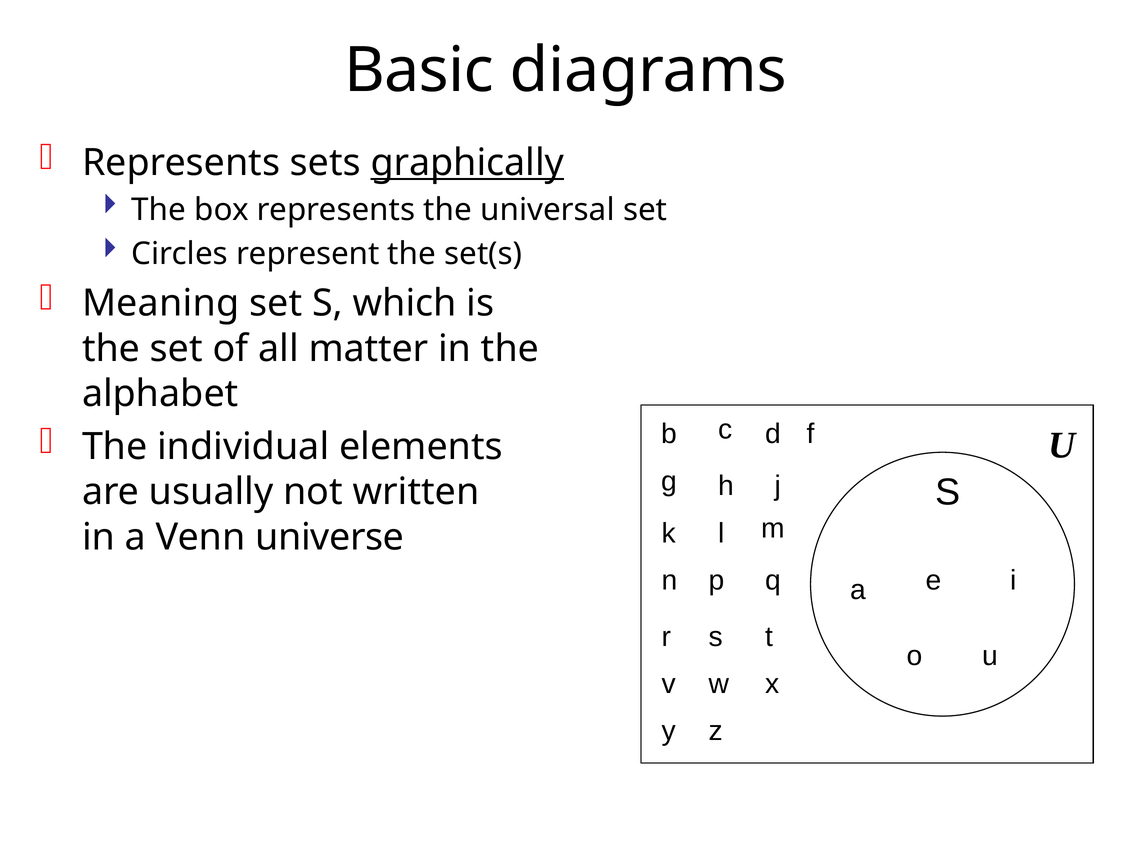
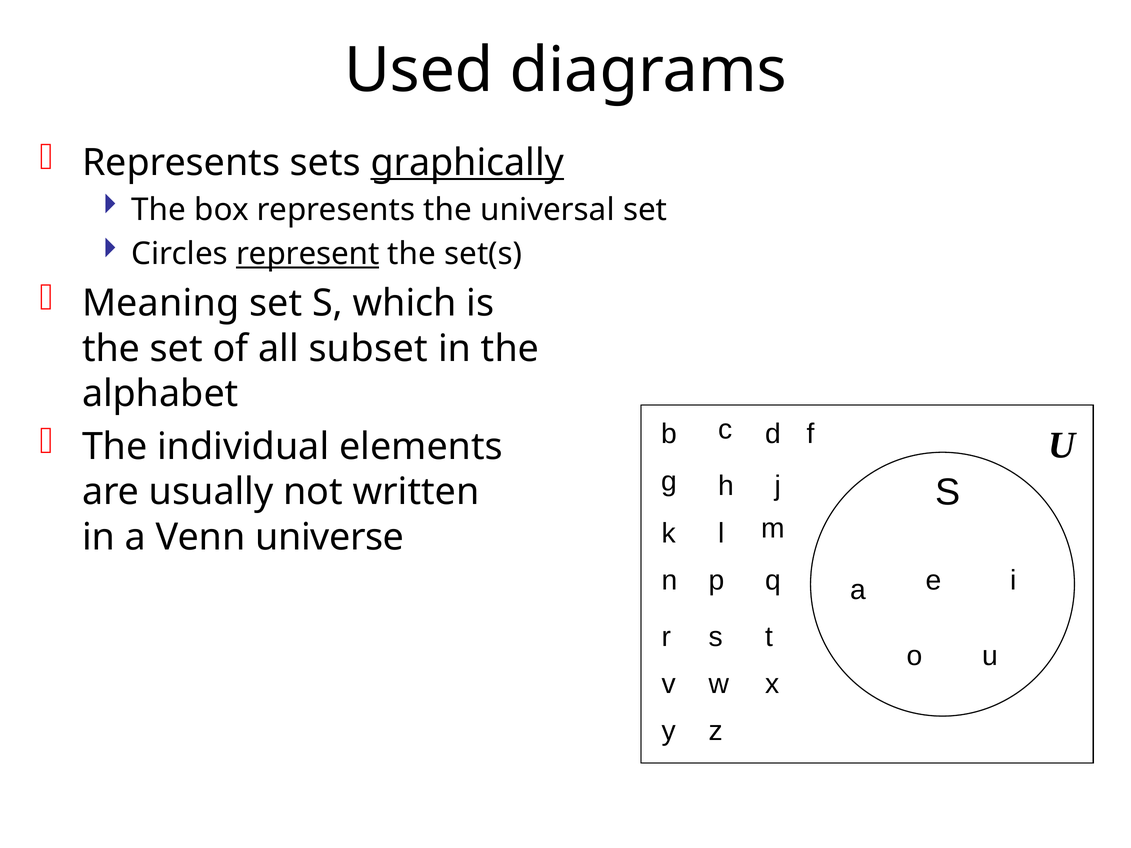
Basic: Basic -> Used
represent underline: none -> present
matter: matter -> subset
